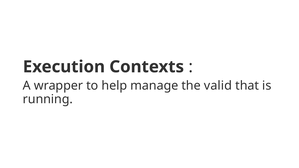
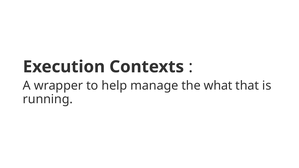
valid: valid -> what
